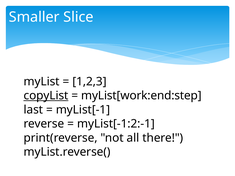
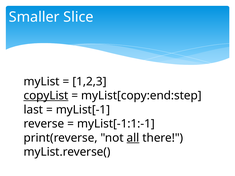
myList[work:end:step: myList[work:end:step -> myList[copy:end:step
myList[-1:2:-1: myList[-1:2:-1 -> myList[-1:1:-1
all underline: none -> present
